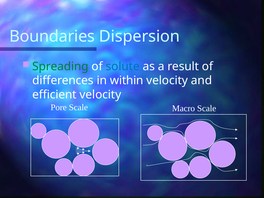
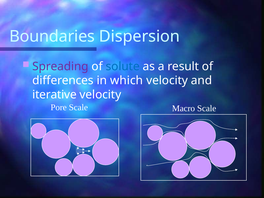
Spreading colour: green -> purple
within: within -> which
efficient: efficient -> iterative
